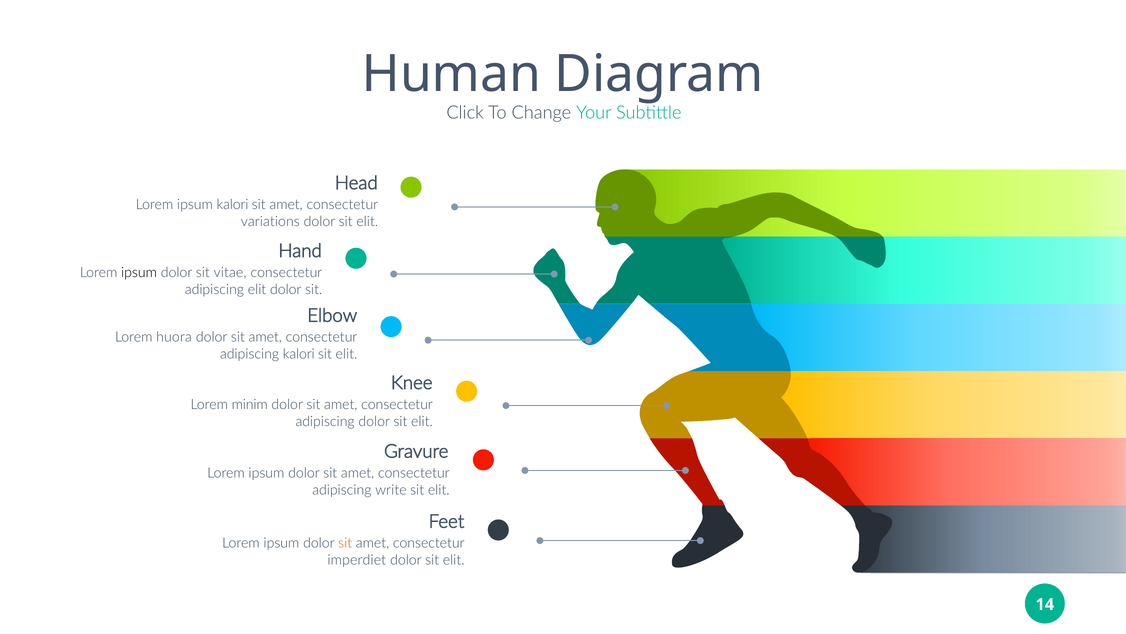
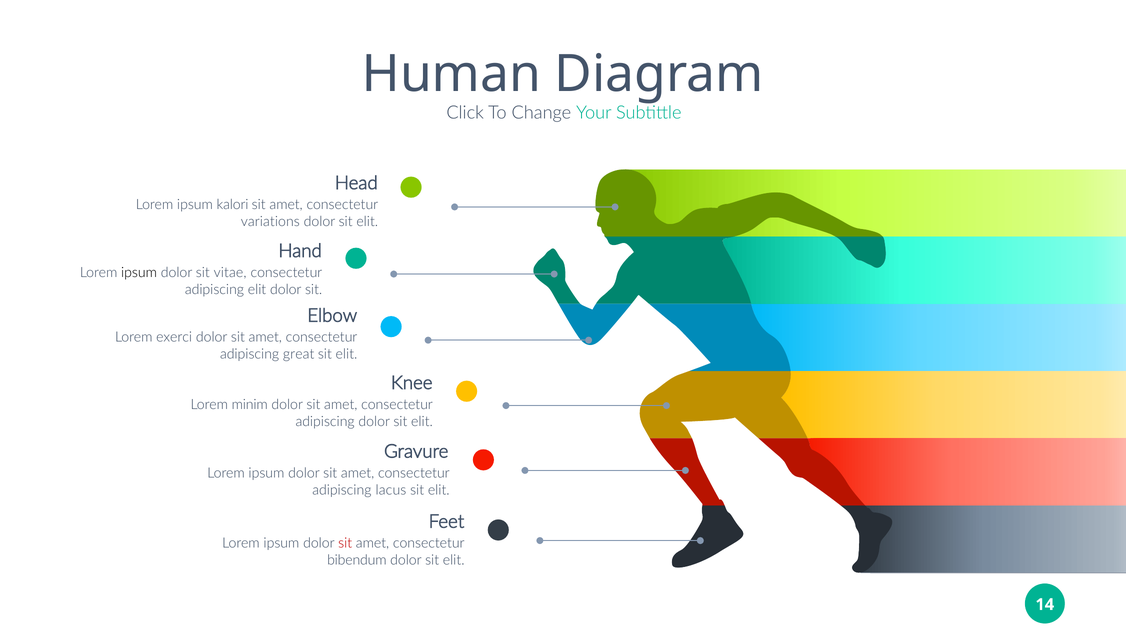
huora: huora -> exerci
adipiscing kalori: kalori -> great
write: write -> lacus
sit at (345, 543) colour: orange -> red
imperdiet: imperdiet -> bibendum
